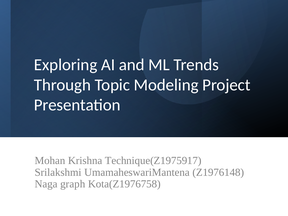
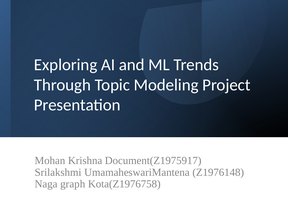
Technique(Z1975917: Technique(Z1975917 -> Document(Z1975917
